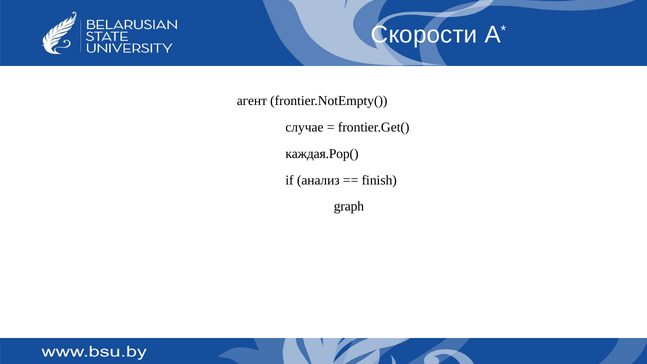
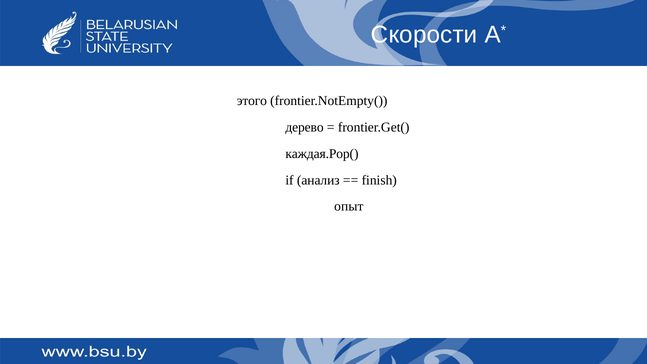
агент: агент -> этого
случае: случае -> дерево
graph: graph -> опыт
